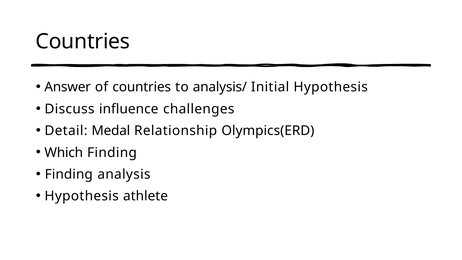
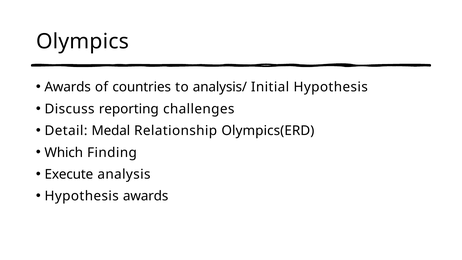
Countries at (83, 41): Countries -> Olympics
Answer at (68, 87): Answer -> Awards
influence: influence -> reporting
Finding at (69, 174): Finding -> Execute
Hypothesis athlete: athlete -> awards
